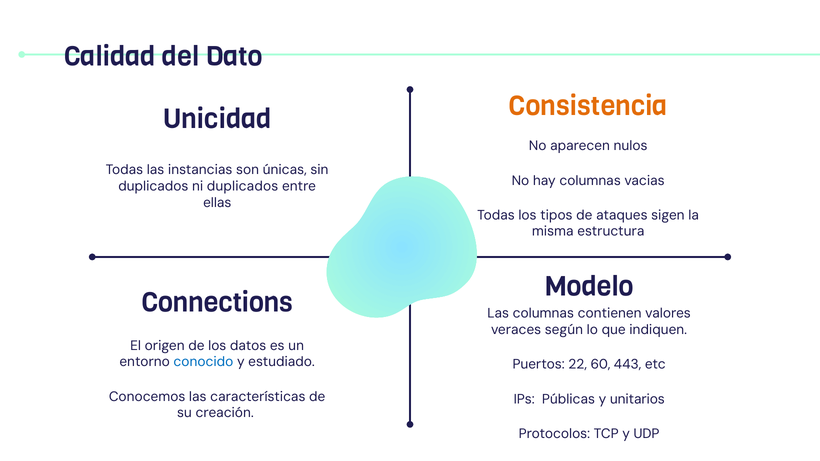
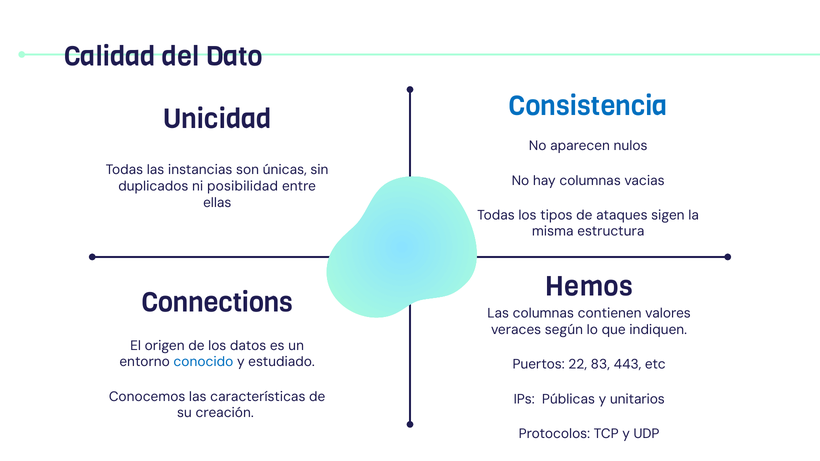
Consistencia colour: orange -> blue
ni duplicados: duplicados -> posibilidad
Modelo: Modelo -> Hemos
60: 60 -> 83
